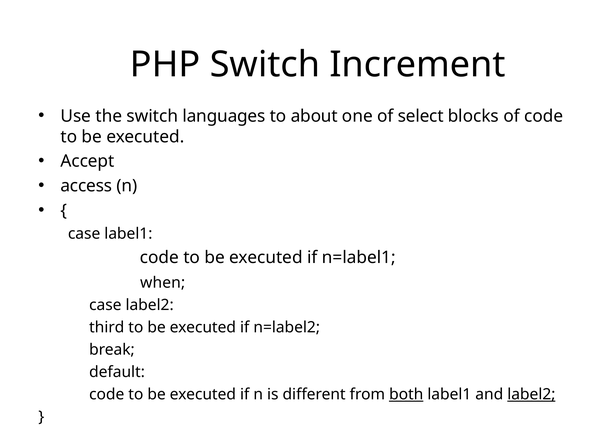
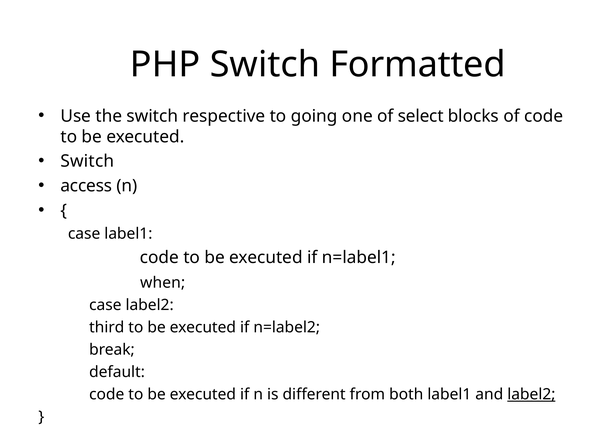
Increment: Increment -> Formatted
languages: languages -> respective
about: about -> going
Accept at (87, 161): Accept -> Switch
both underline: present -> none
